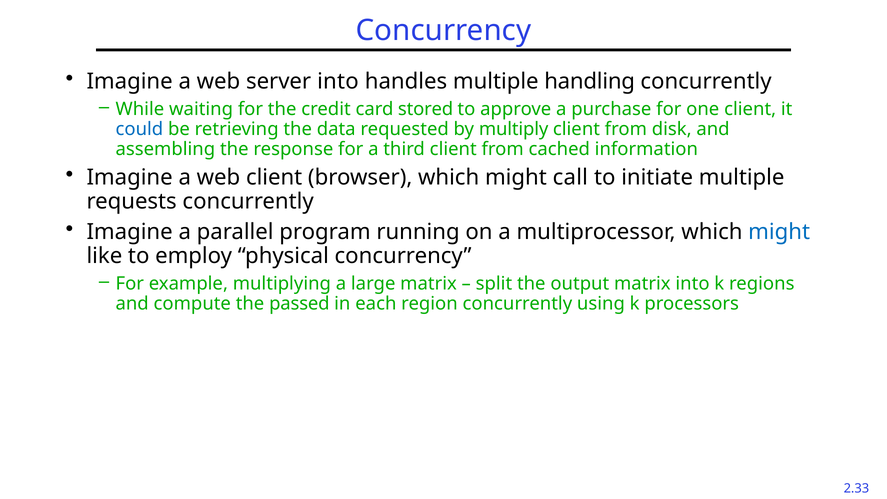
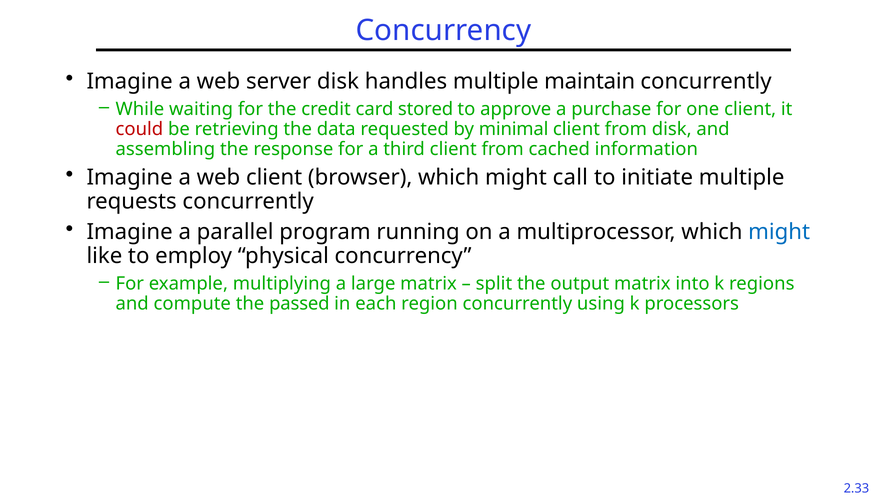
server into: into -> disk
handling: handling -> maintain
could colour: blue -> red
multiply: multiply -> minimal
